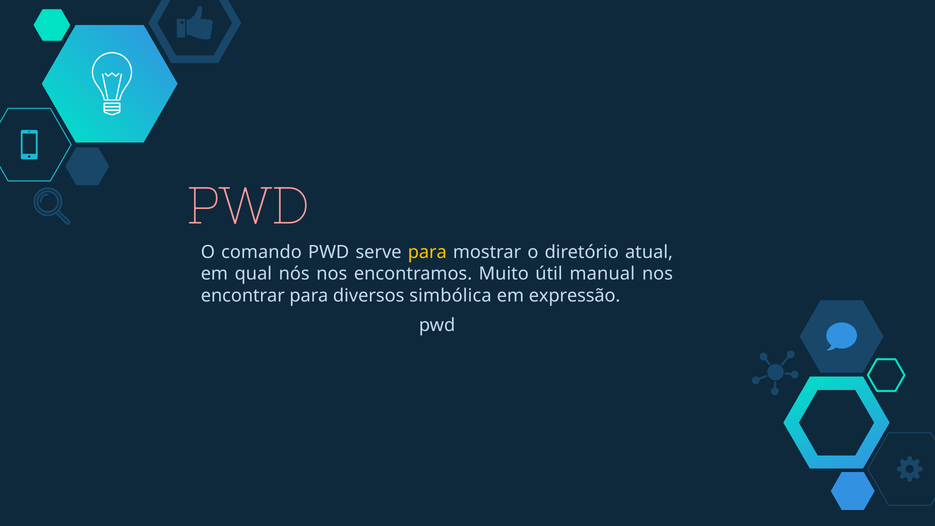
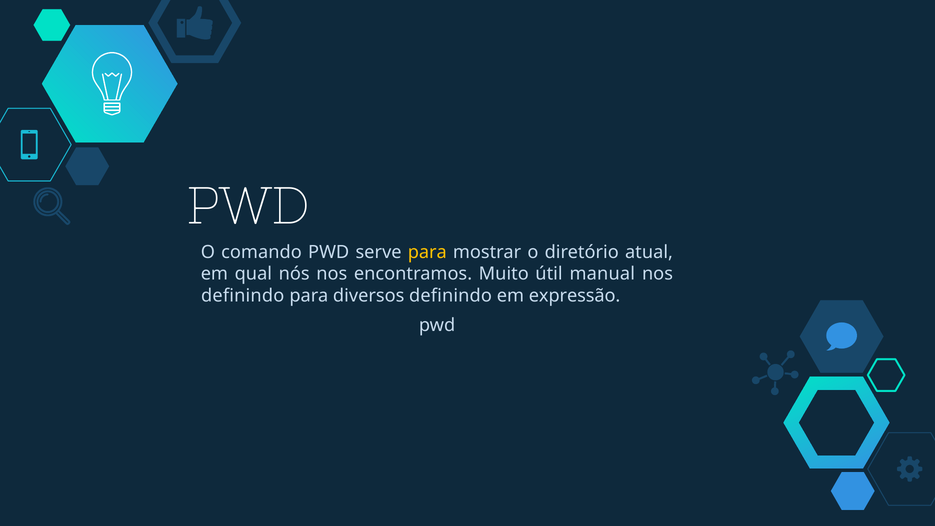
PWD at (248, 207) colour: pink -> white
encontrar at (243, 296): encontrar -> definindo
diversos simbólica: simbólica -> definindo
